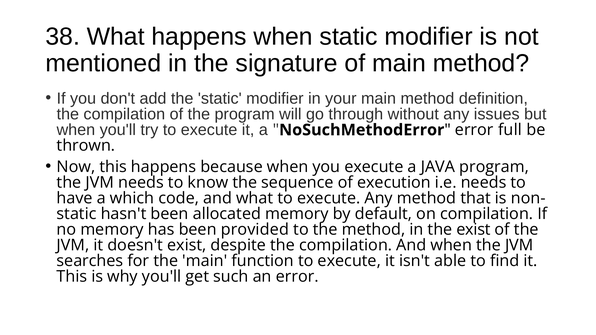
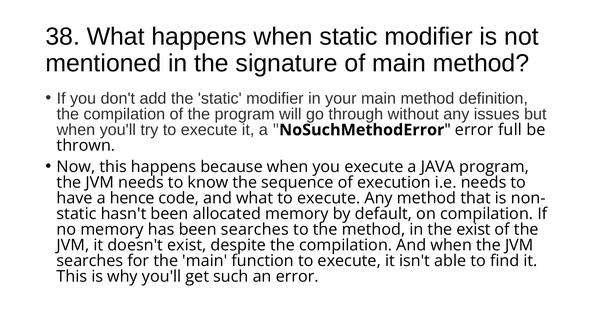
which: which -> hence
been provided: provided -> searches
